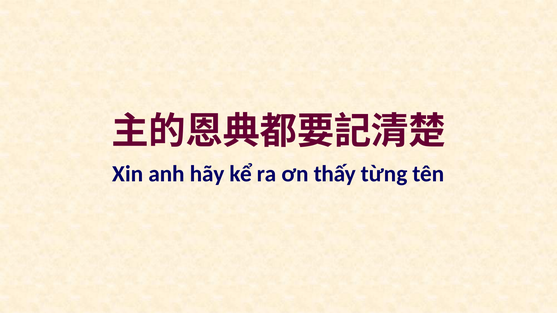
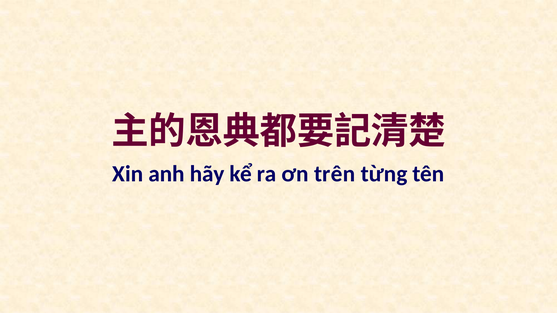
thấy: thấy -> trên
